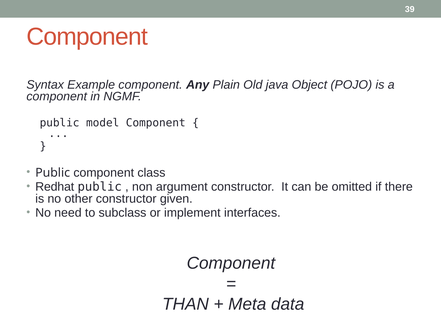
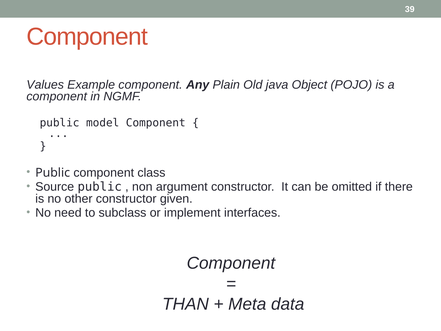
Syntax: Syntax -> Values
Redhat: Redhat -> Source
